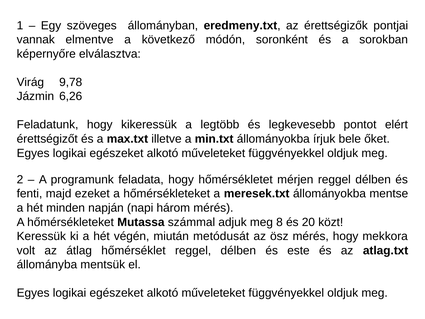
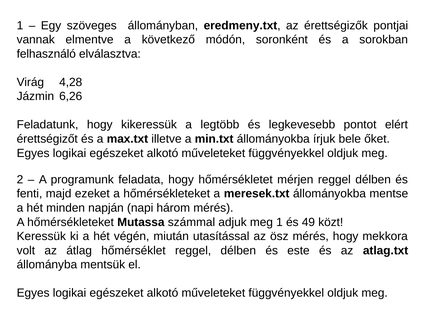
képernyőre: képernyőre -> felhasználó
9,78: 9,78 -> 4,28
adjuk meg 8: 8 -> 1
20: 20 -> 49
metódusát: metódusát -> utasítással
